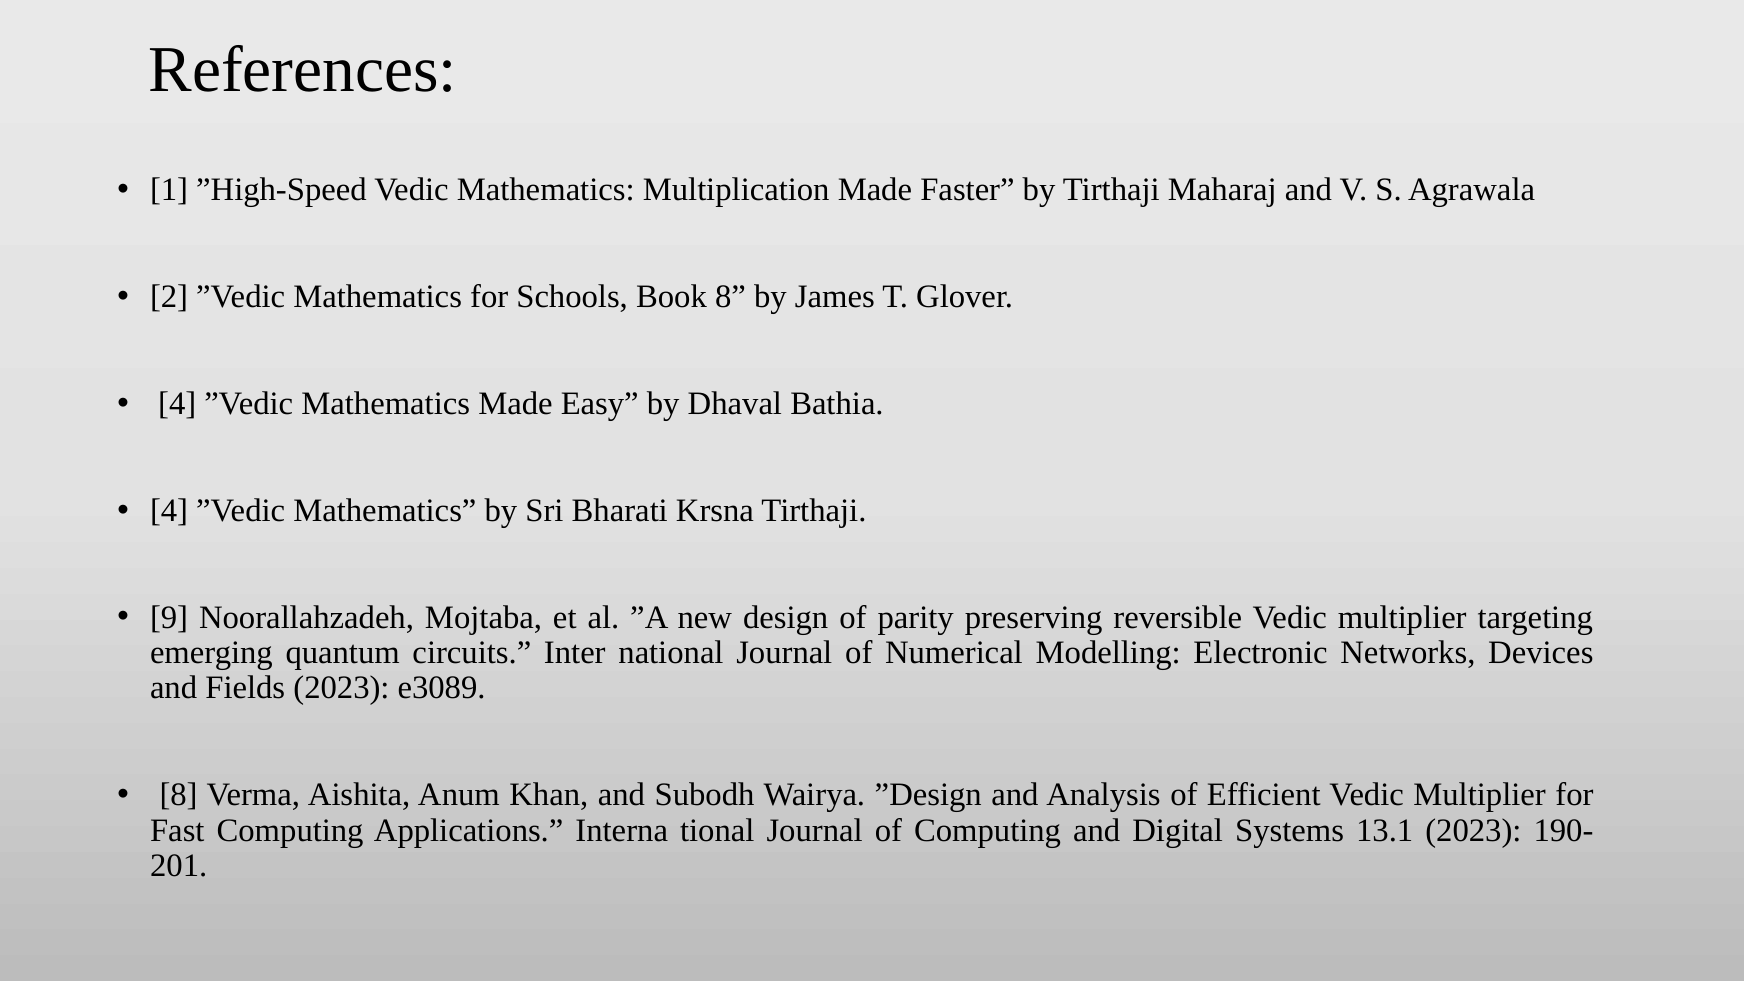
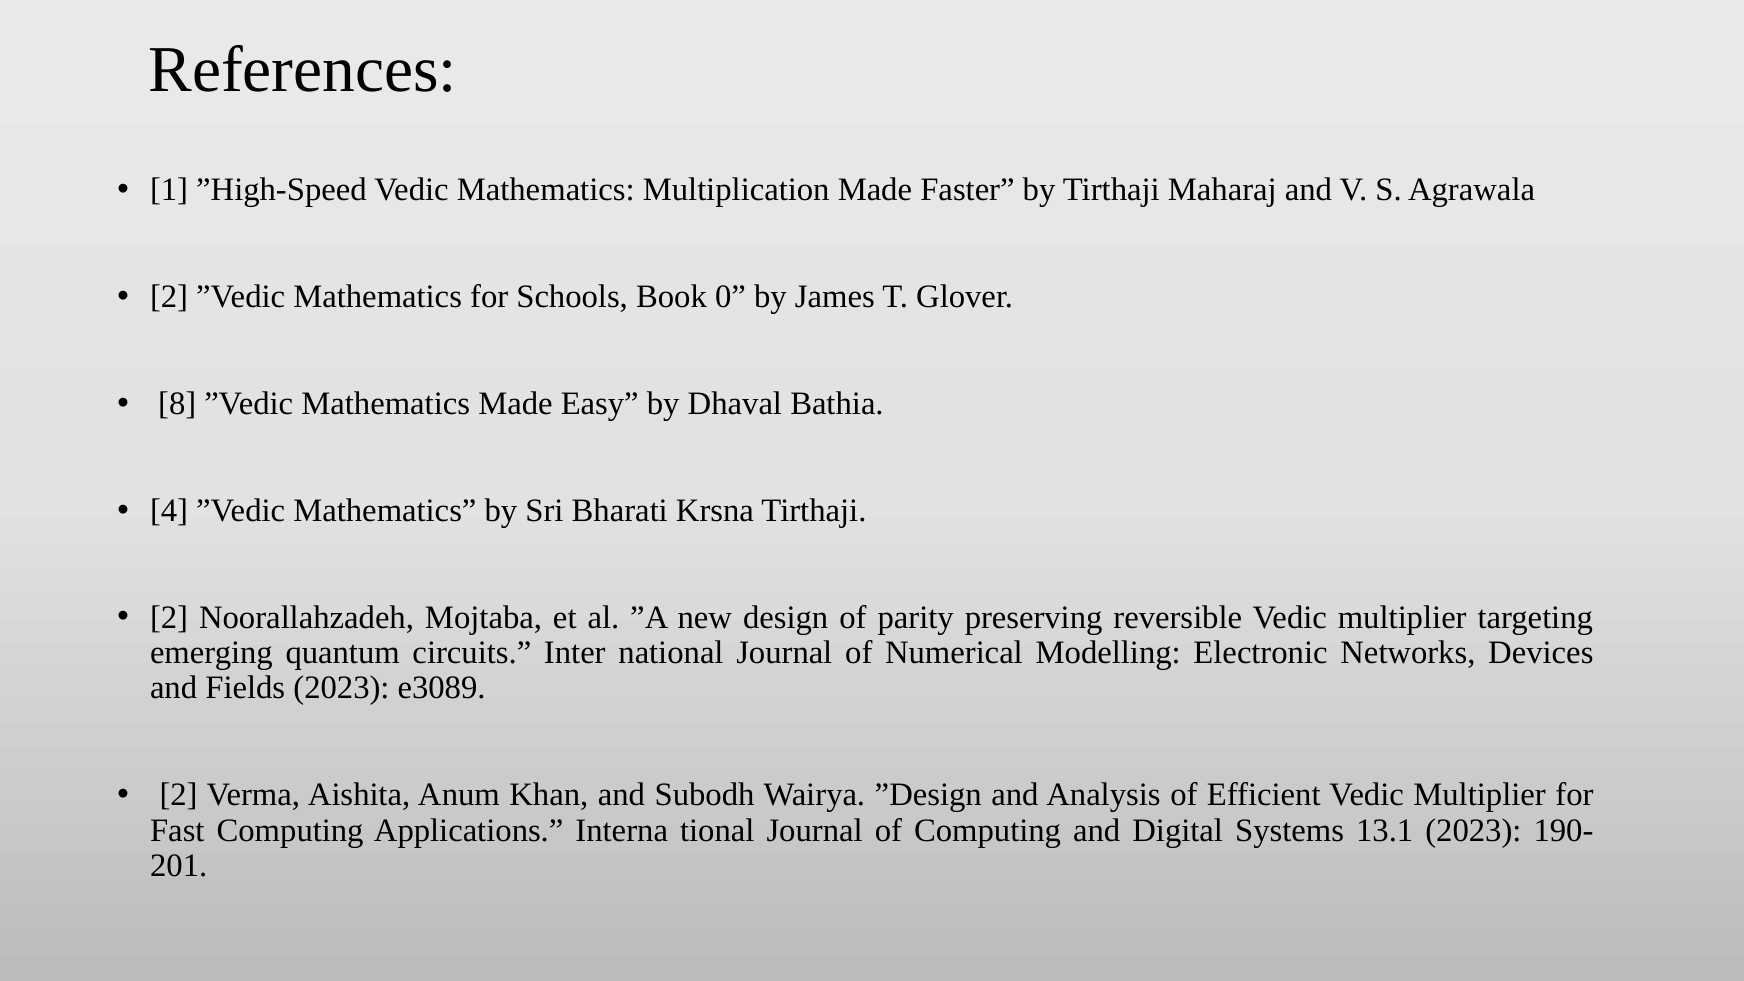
Book 8: 8 -> 0
4 at (177, 403): 4 -> 8
9 at (169, 617): 9 -> 2
8 at (179, 795): 8 -> 2
